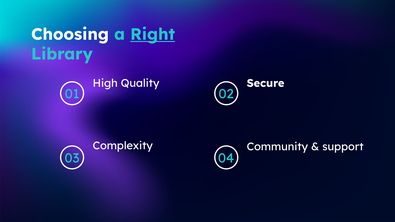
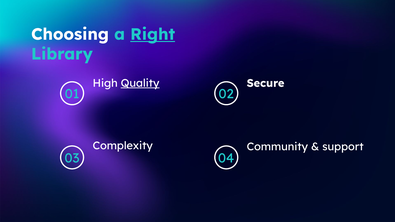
Quality underline: none -> present
